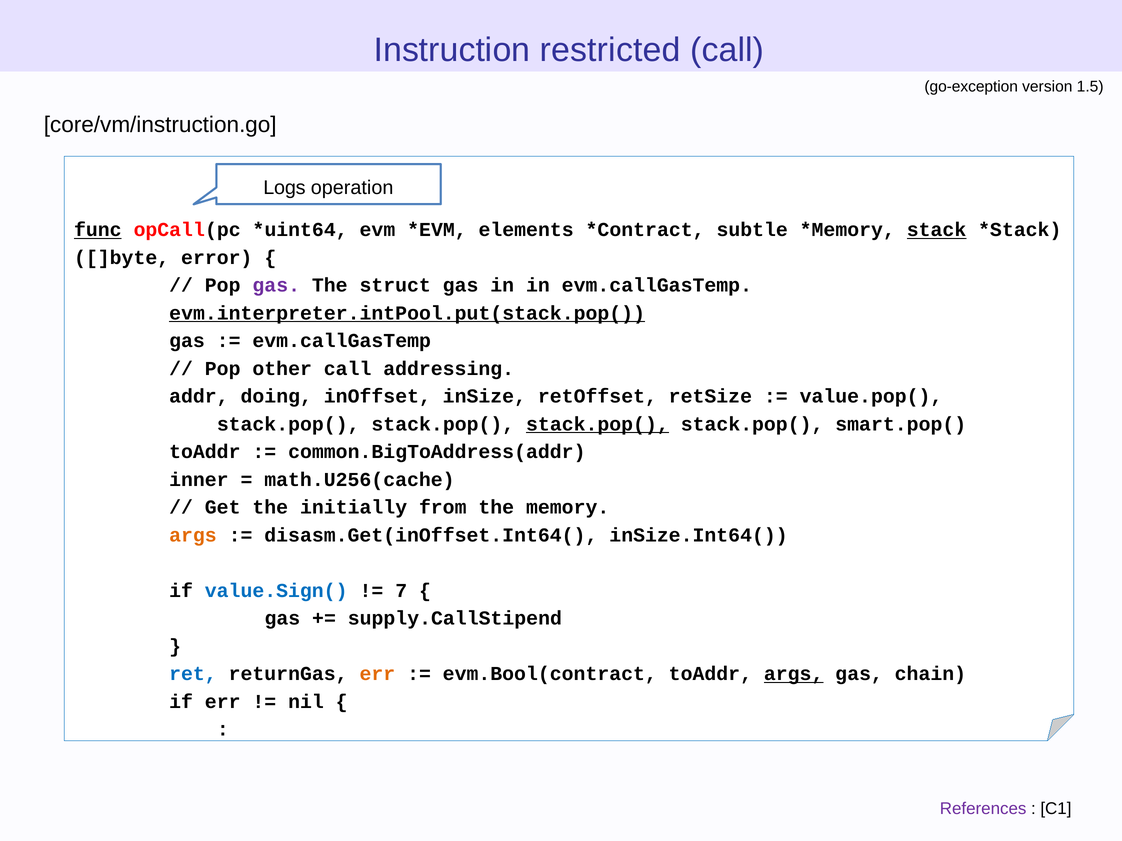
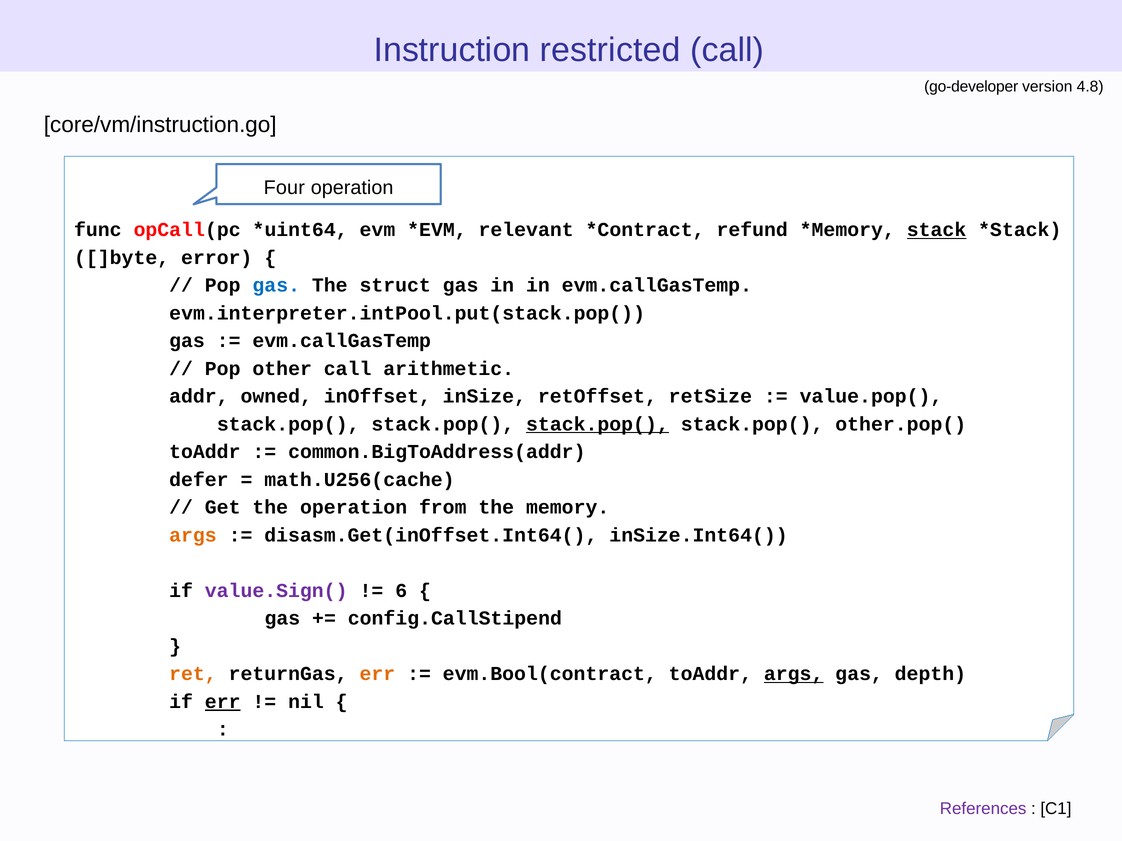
go-exception: go-exception -> go-developer
1.5: 1.5 -> 4.8
Logs: Logs -> Four
func underline: present -> none
elements: elements -> relevant
subtle: subtle -> refund
gas at (276, 285) colour: purple -> blue
evm.interpreter.intPool.put(stack.pop( underline: present -> none
addressing: addressing -> arithmetic
doing: doing -> owned
smart.pop(: smart.pop( -> other.pop(
inner: inner -> defer
the initially: initially -> operation
value.Sign( colour: blue -> purple
7: 7 -> 6
supply.CallStipend: supply.CallStipend -> config.CallStipend
ret colour: blue -> orange
chain: chain -> depth
err at (223, 702) underline: none -> present
